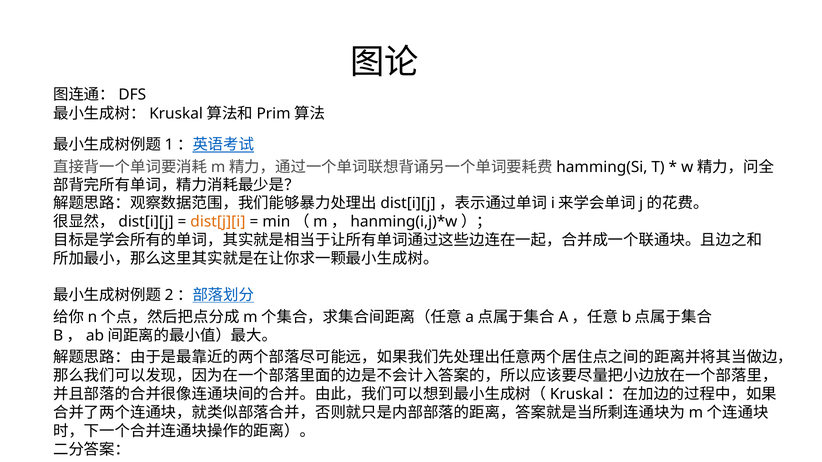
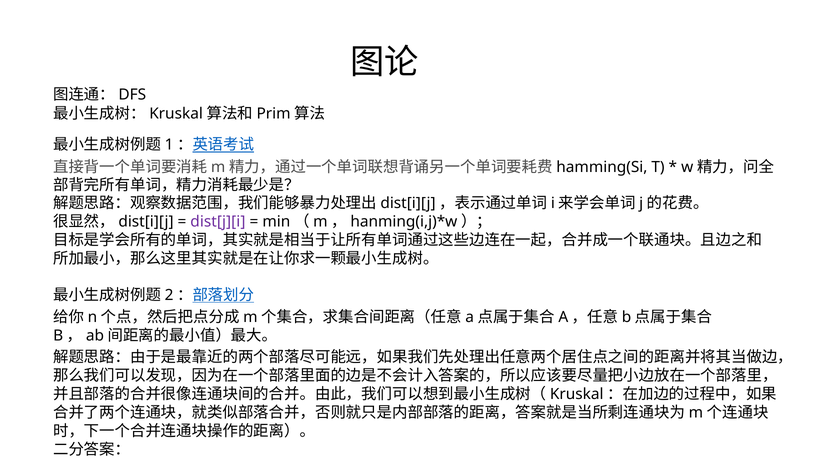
dist[j][i colour: orange -> purple
